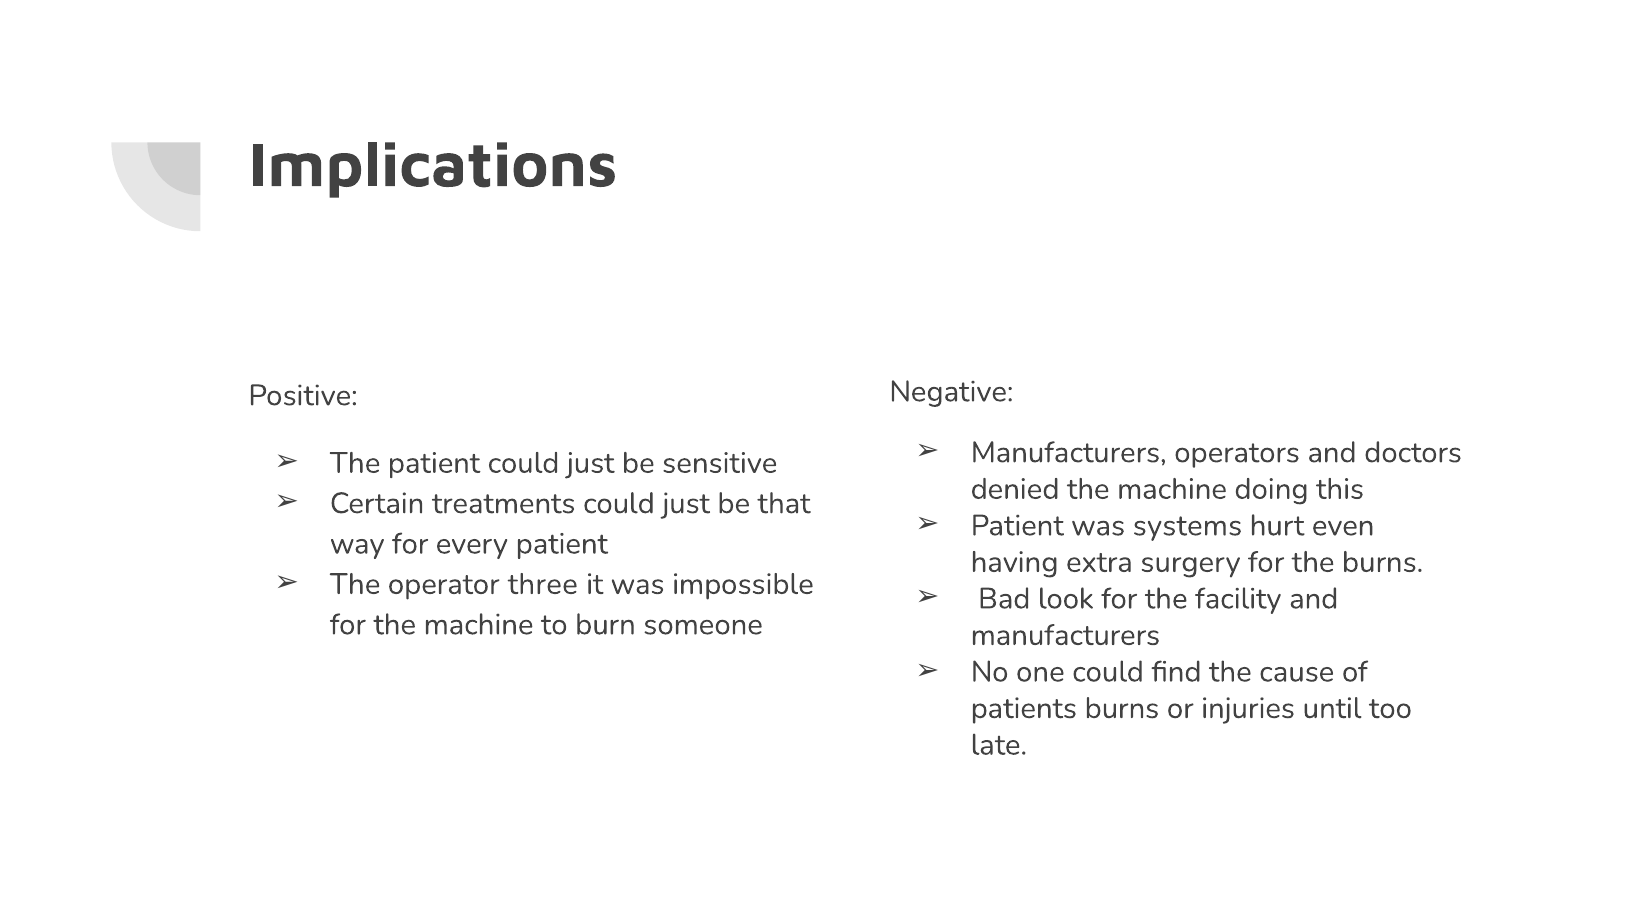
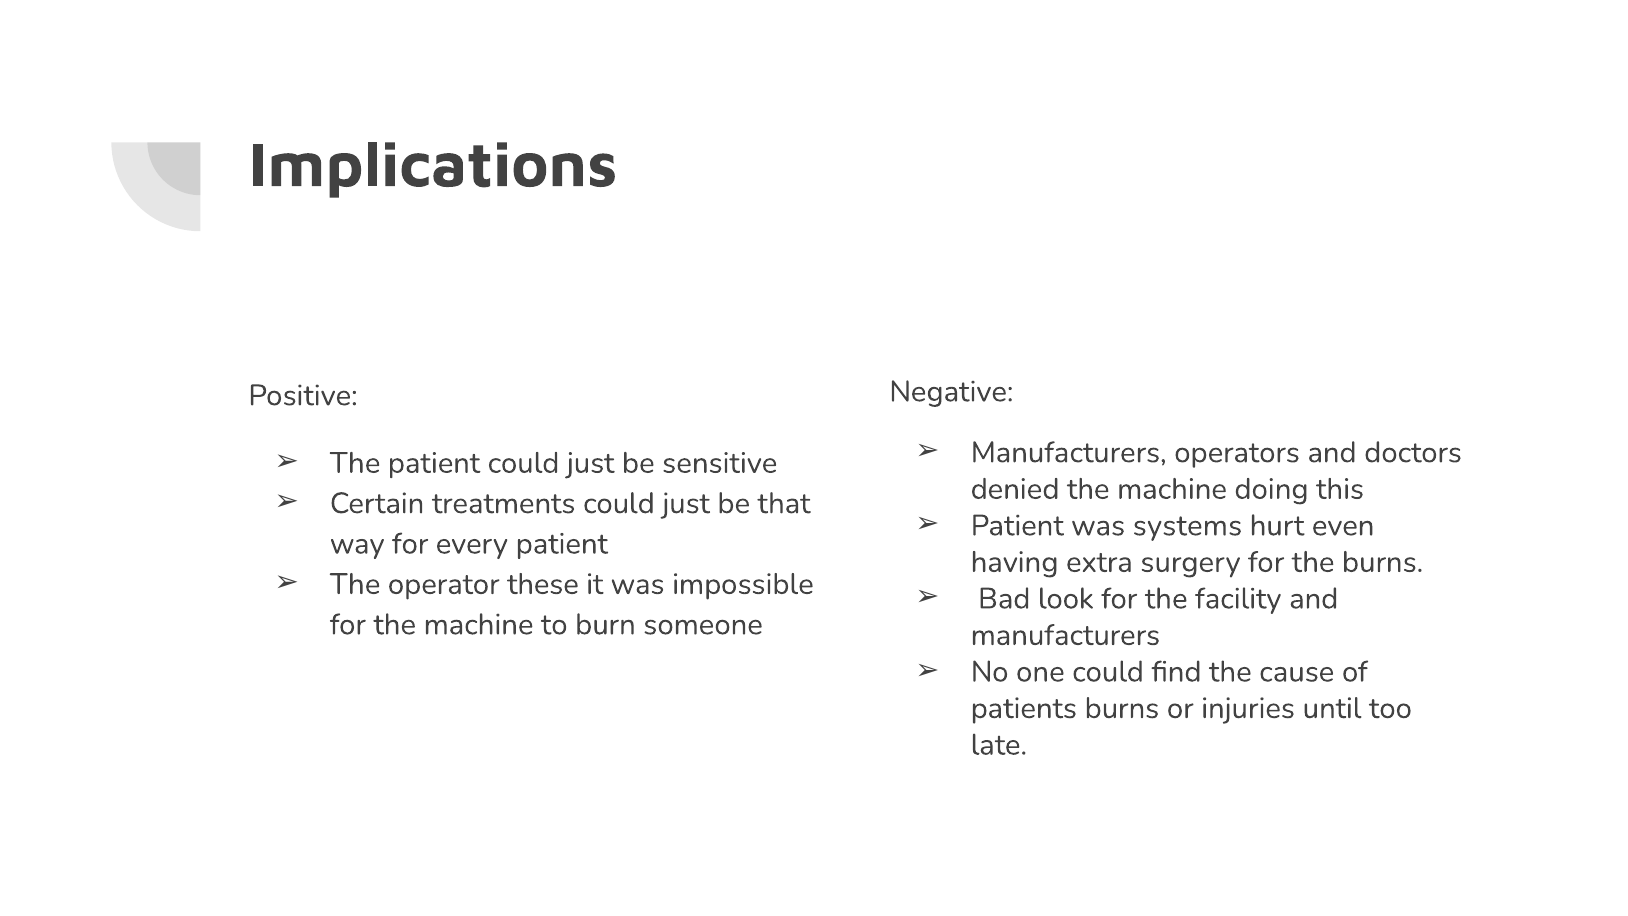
three: three -> these
